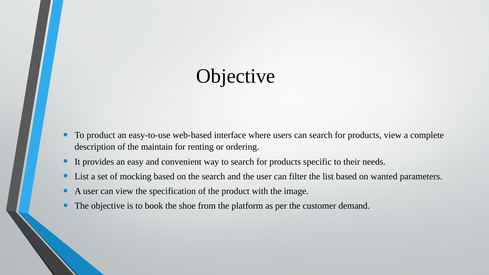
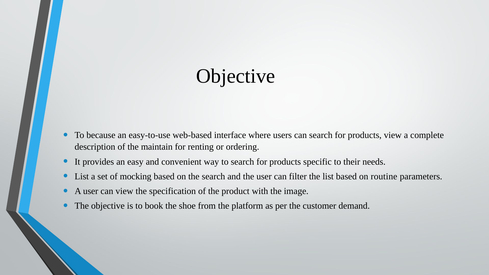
To product: product -> because
wanted: wanted -> routine
